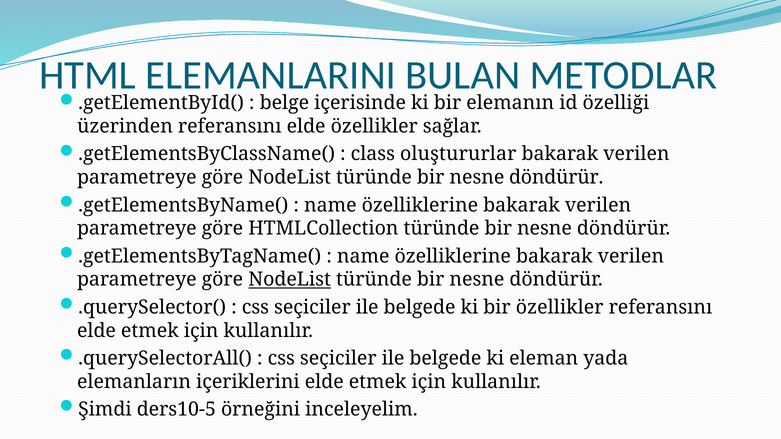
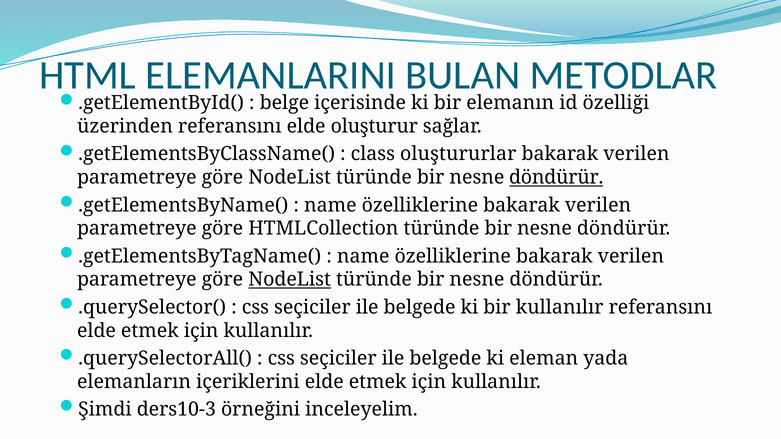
elde özellikler: özellikler -> oluşturur
döndürür at (556, 178) underline: none -> present
bir özellikler: özellikler -> kullanılır
ders10-5: ders10-5 -> ders10-3
